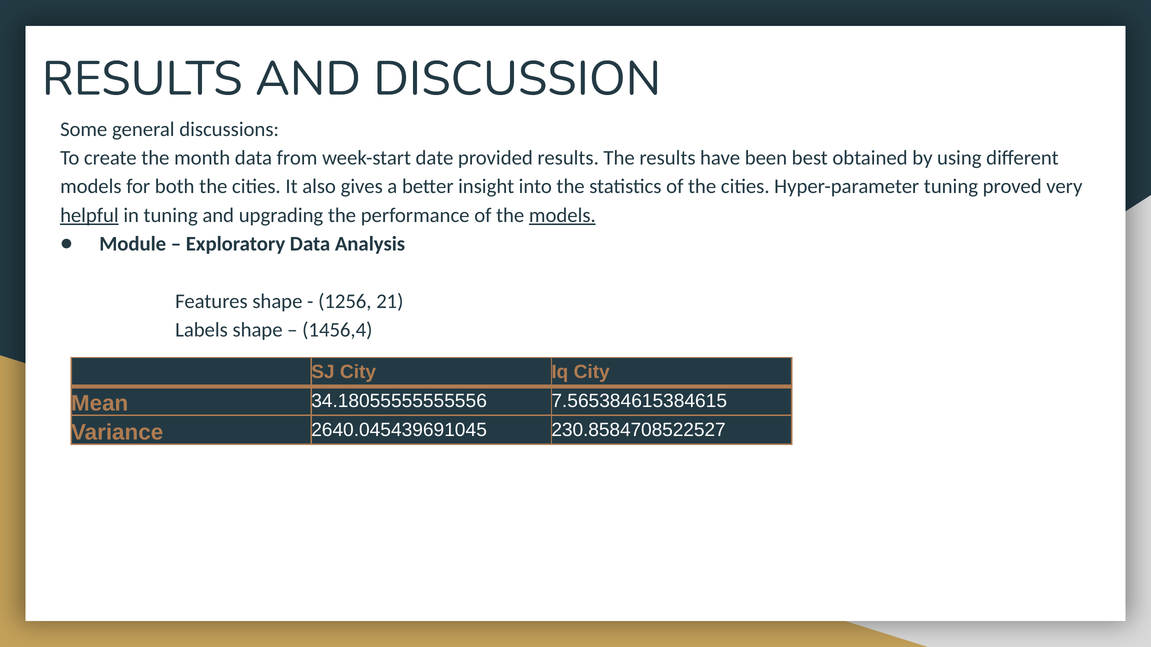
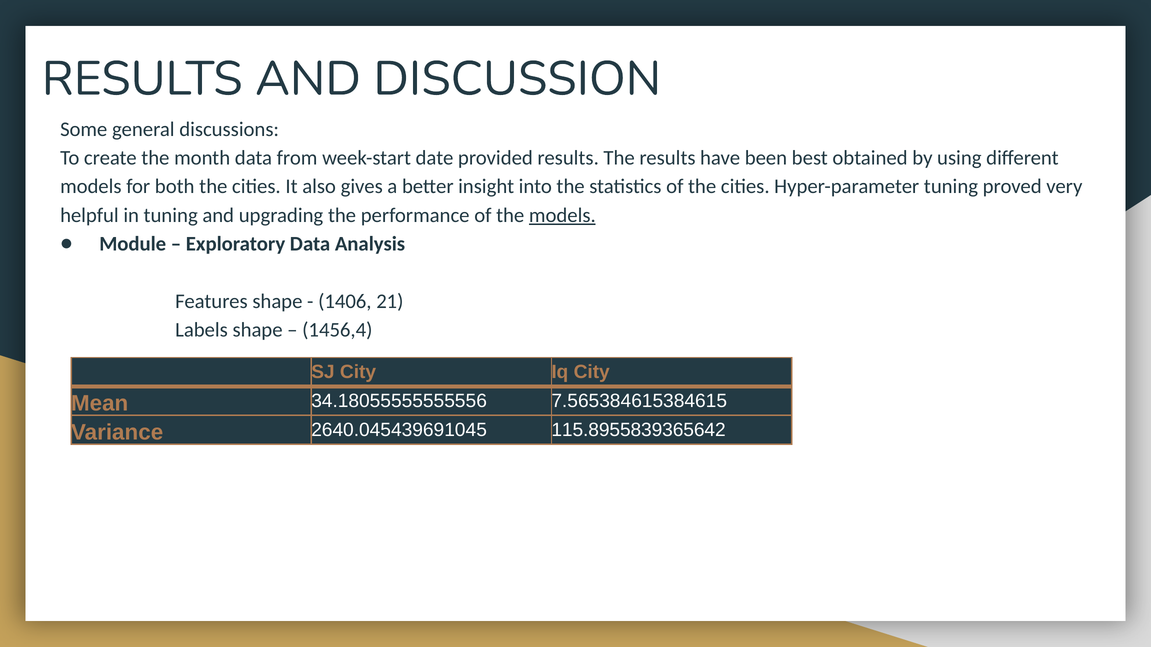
helpful underline: present -> none
1256: 1256 -> 1406
230.8584708522527: 230.8584708522527 -> 115.8955839365642
